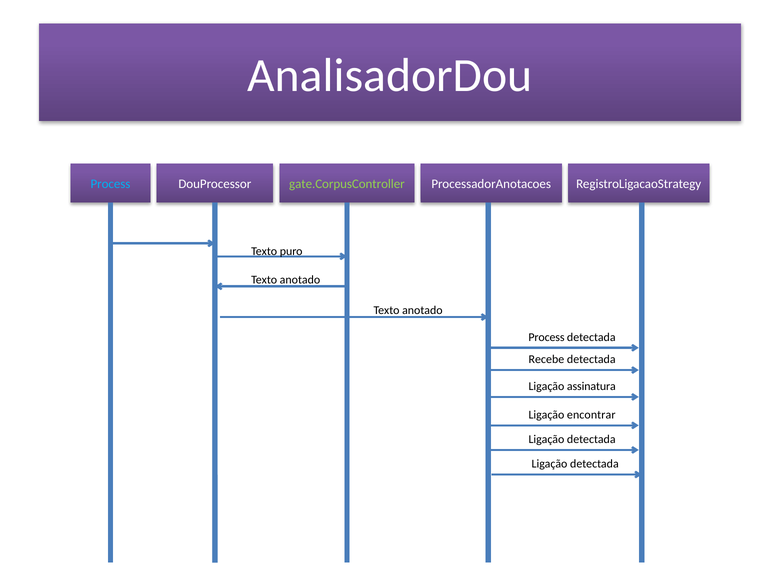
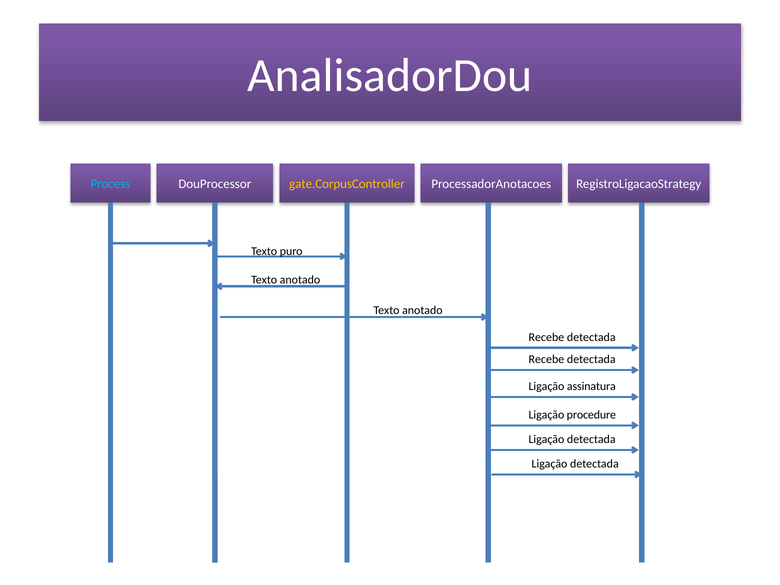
gate.CorpusController colour: light green -> yellow
Process at (546, 337): Process -> Recebe
encontrar: encontrar -> procedure
